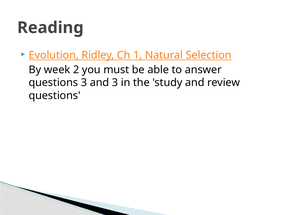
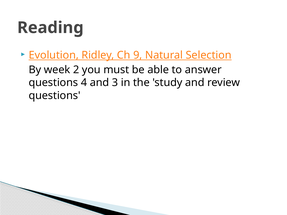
1: 1 -> 9
questions 3: 3 -> 4
